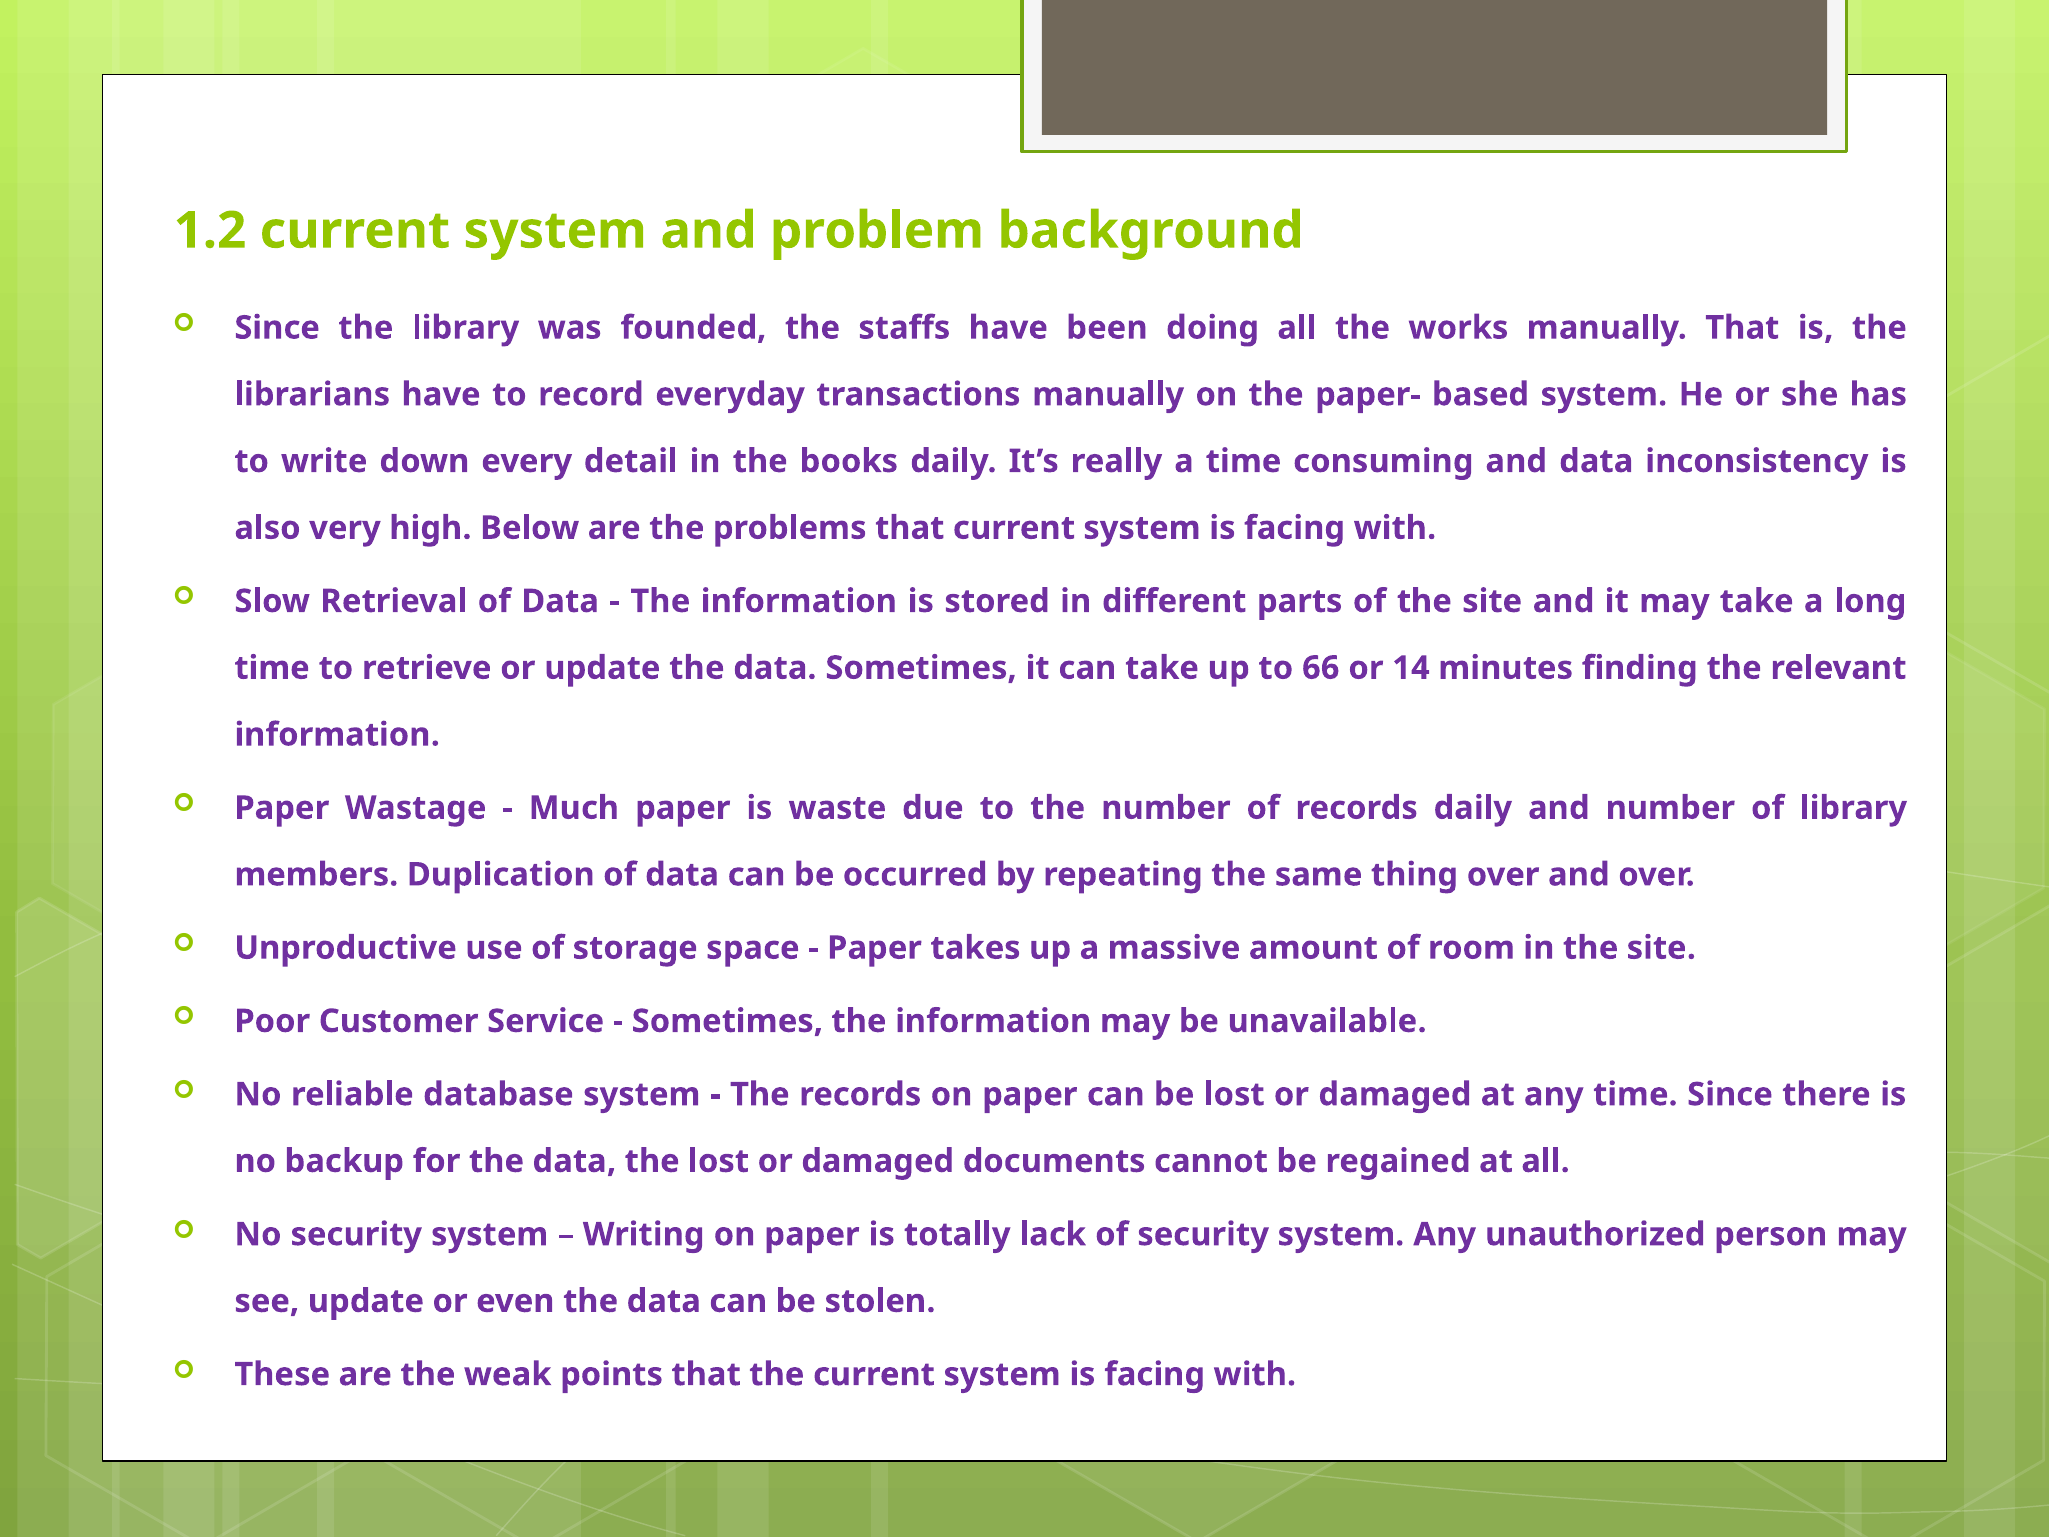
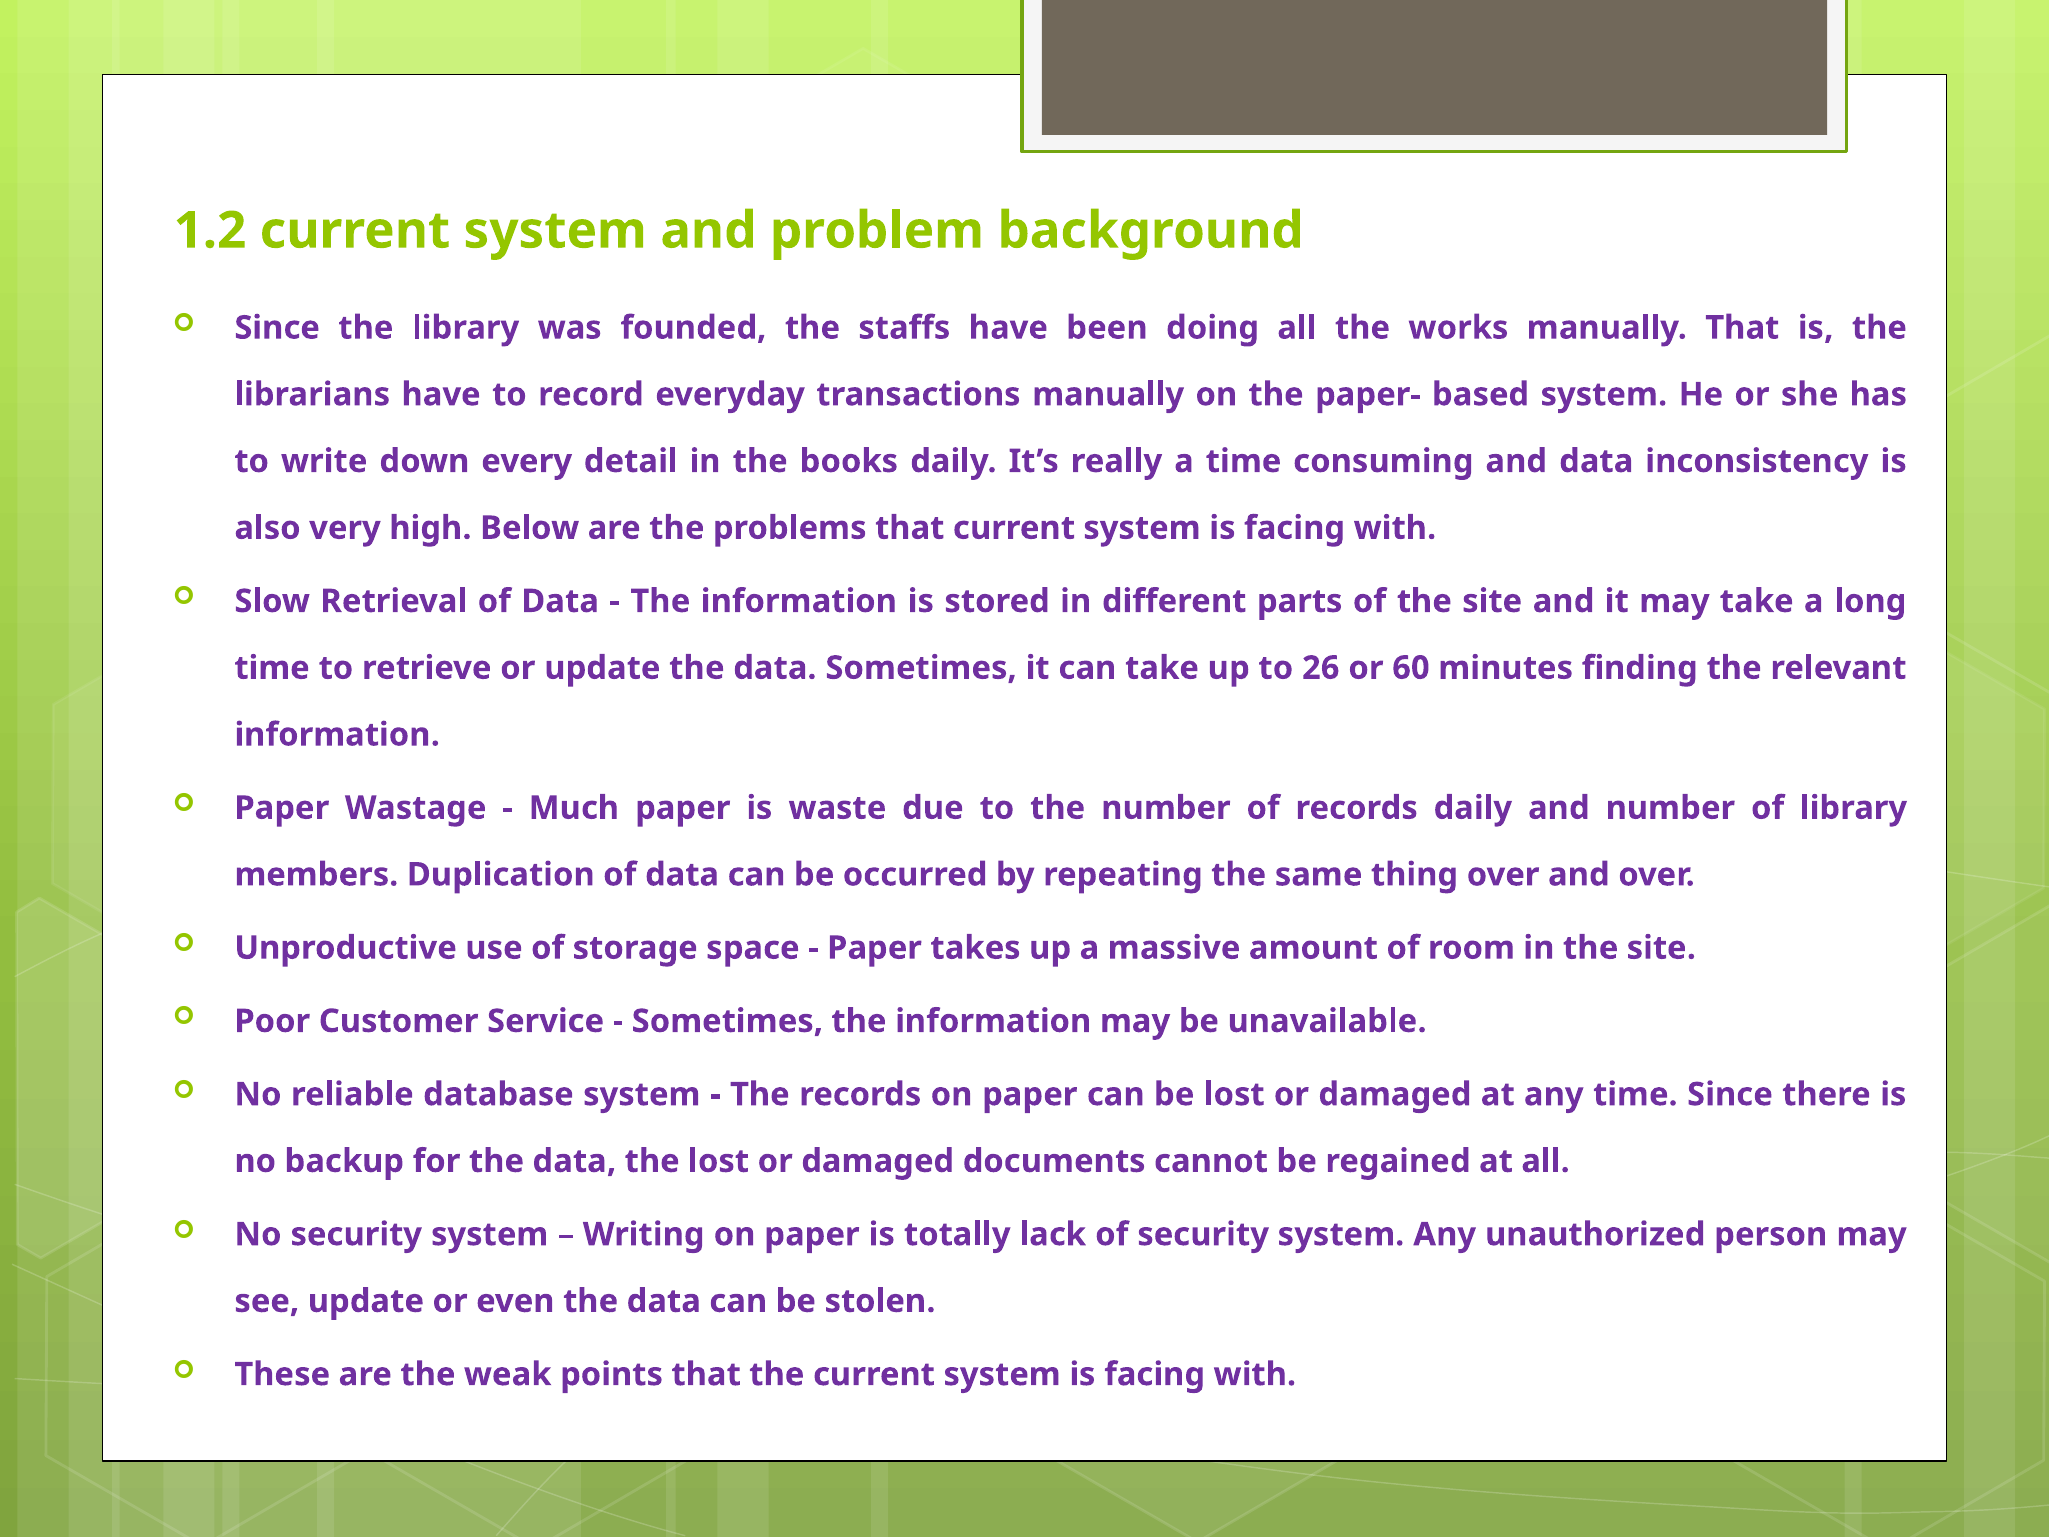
66: 66 -> 26
14: 14 -> 60
